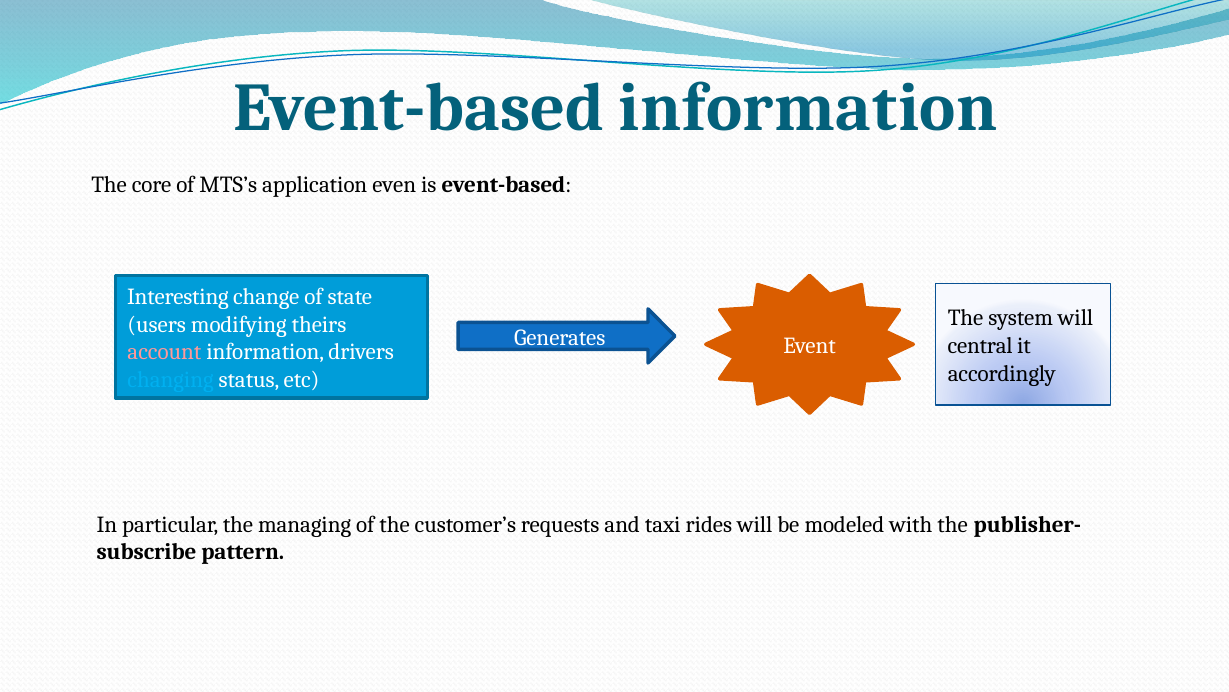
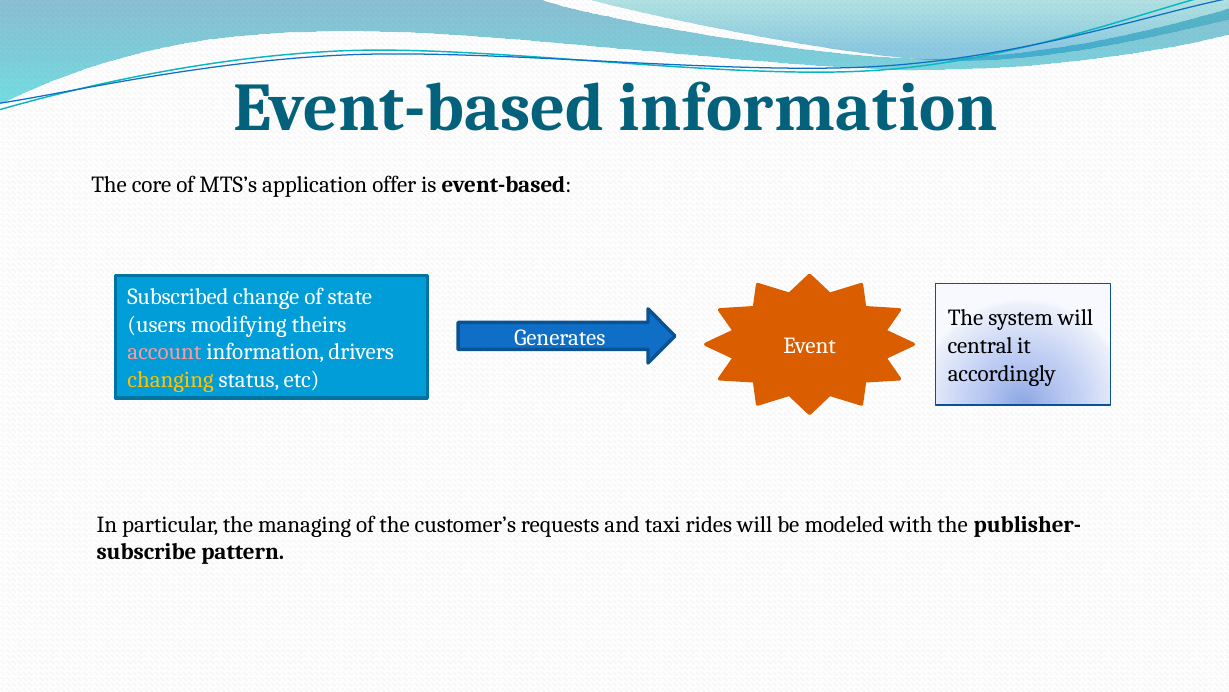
even: even -> offer
Interesting: Interesting -> Subscribed
changing colour: light blue -> yellow
